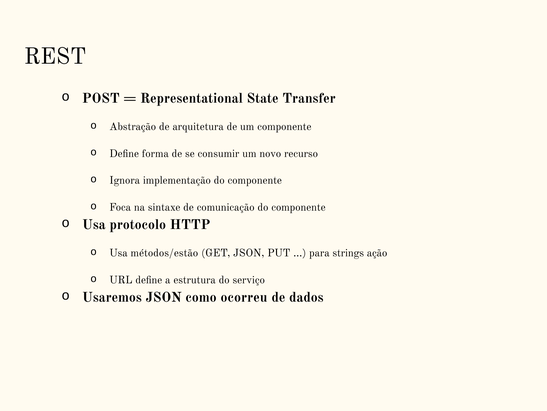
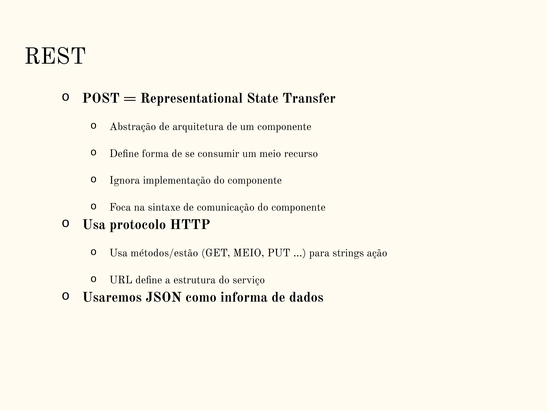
um novo: novo -> meio
GET JSON: JSON -> MEIO
ocorreu: ocorreu -> informa
